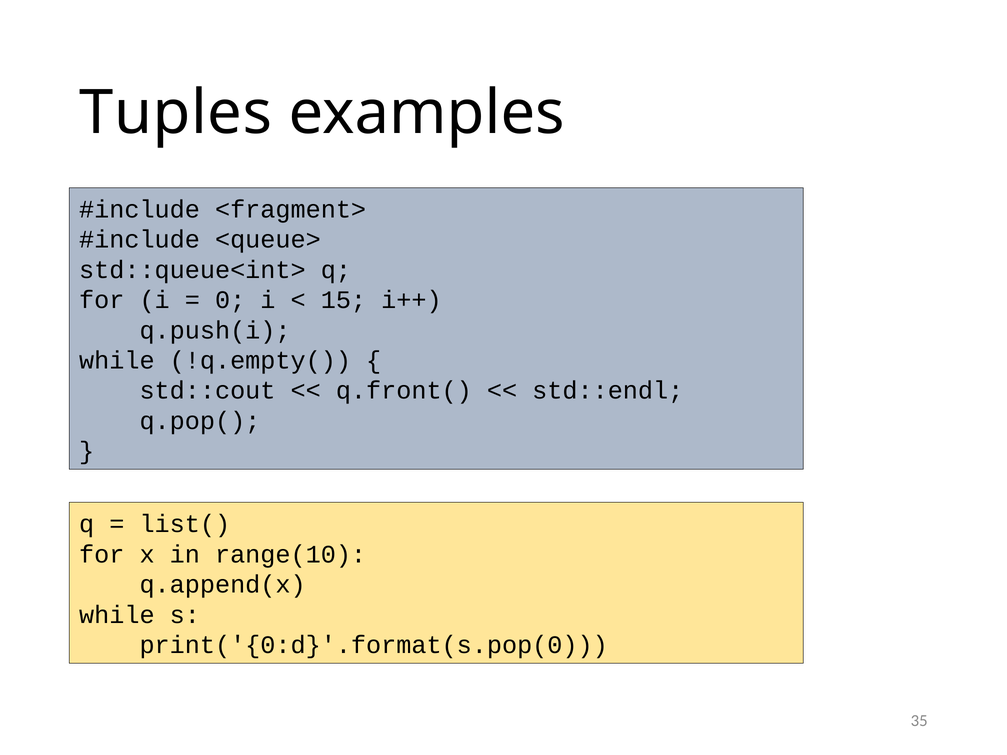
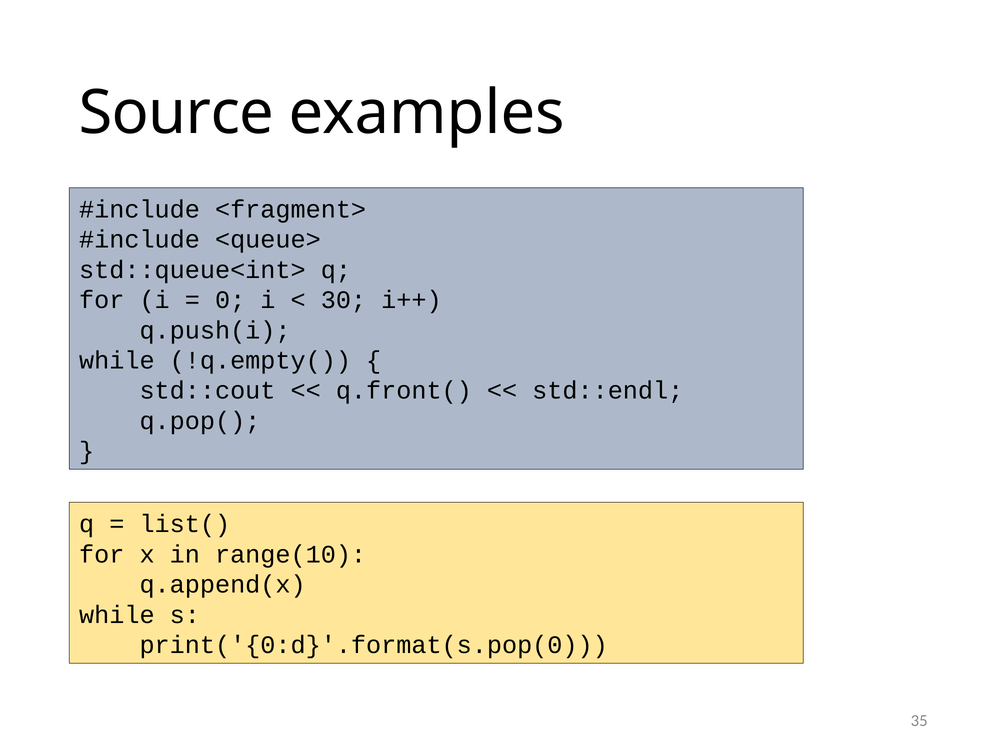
Tuples: Tuples -> Source
15: 15 -> 30
